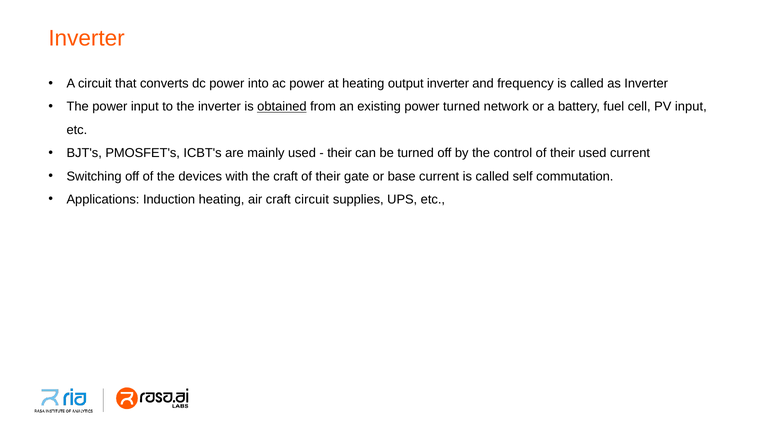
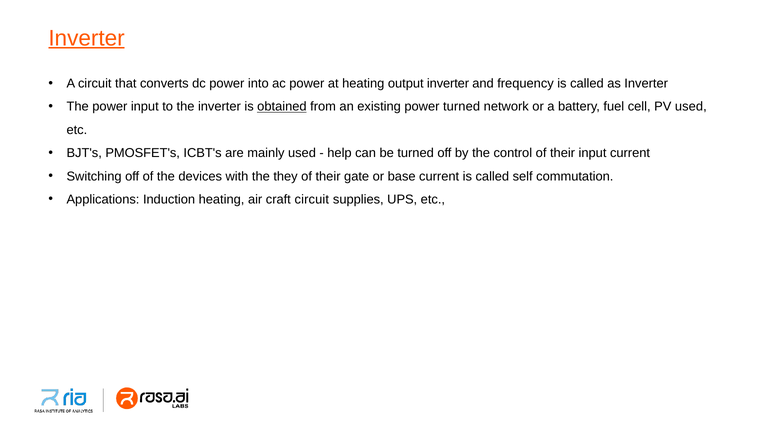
Inverter at (87, 38) underline: none -> present
PV input: input -> used
their at (340, 153): their -> help
their used: used -> input
the craft: craft -> they
